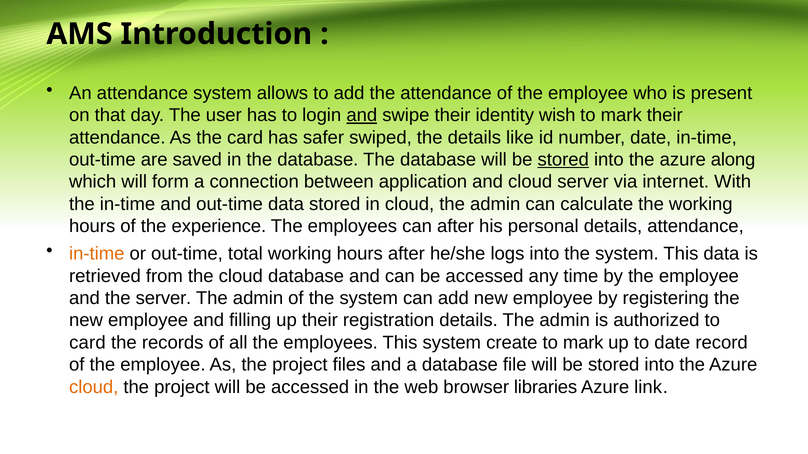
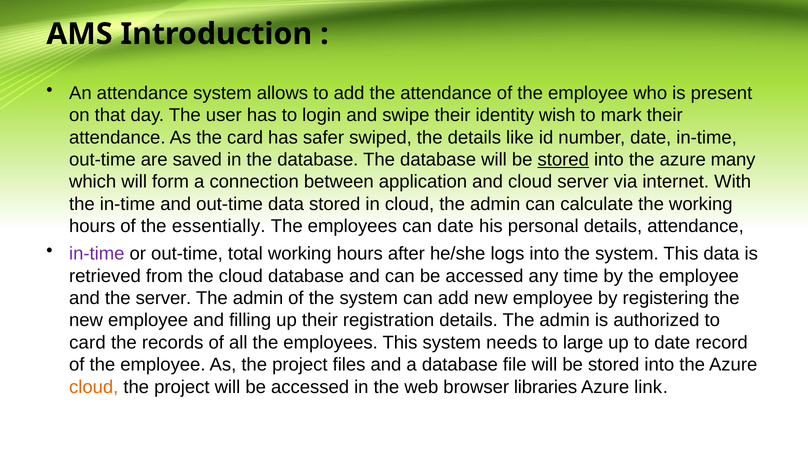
and at (362, 115) underline: present -> none
along: along -> many
experience: experience -> essentially
can after: after -> date
in-time at (97, 254) colour: orange -> purple
create: create -> needs
mark at (583, 343): mark -> large
